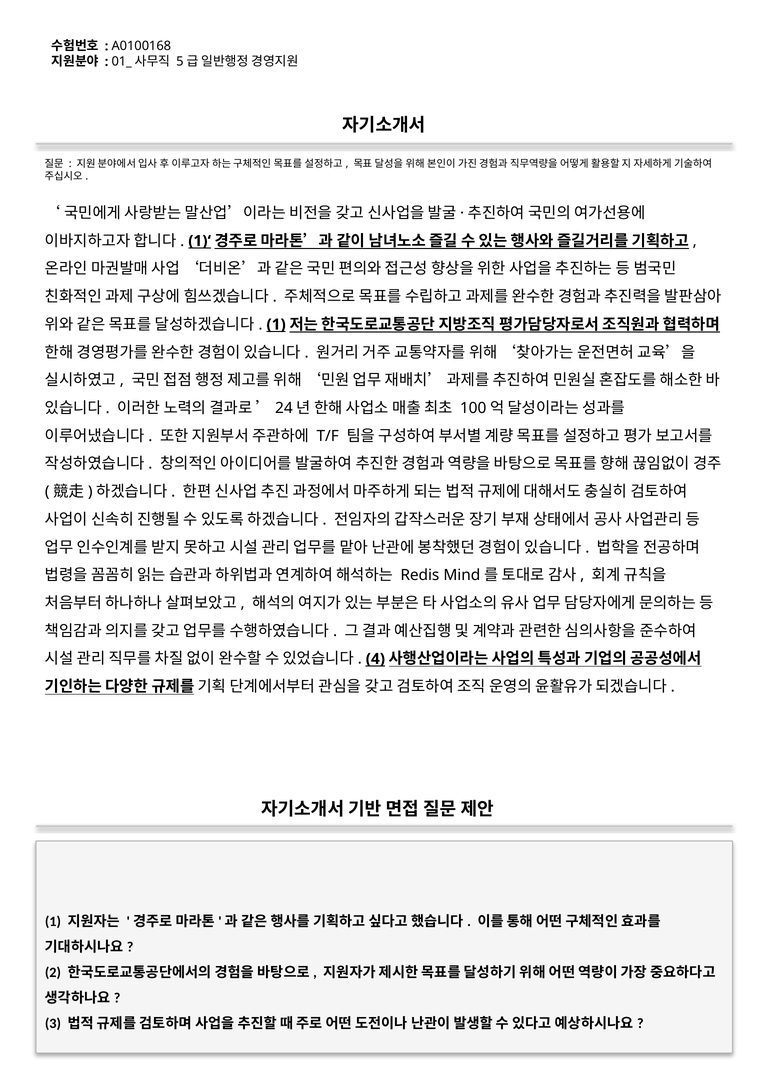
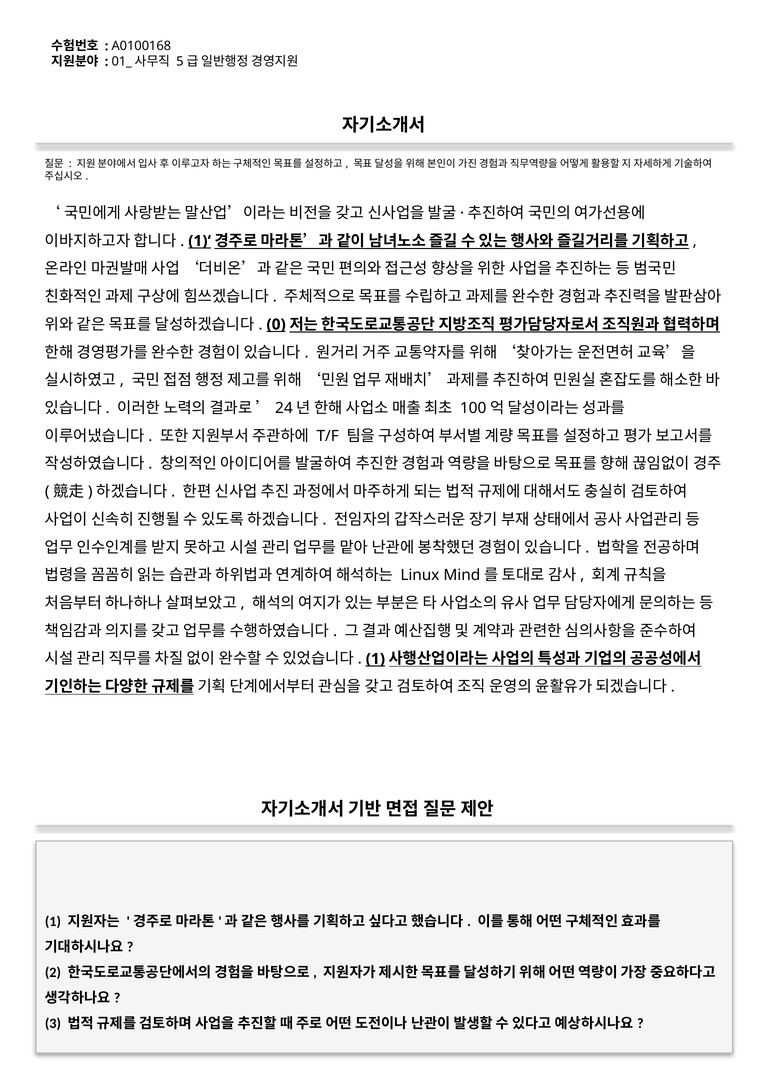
1 at (276, 325): 1 -> 0
Redis: Redis -> Linux
4 at (375, 659): 4 -> 1
